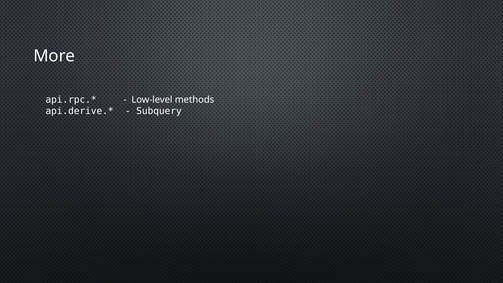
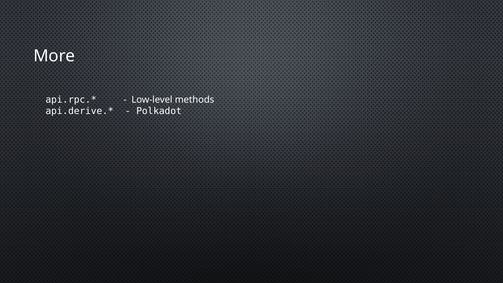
Subquery: Subquery -> Polkadot
